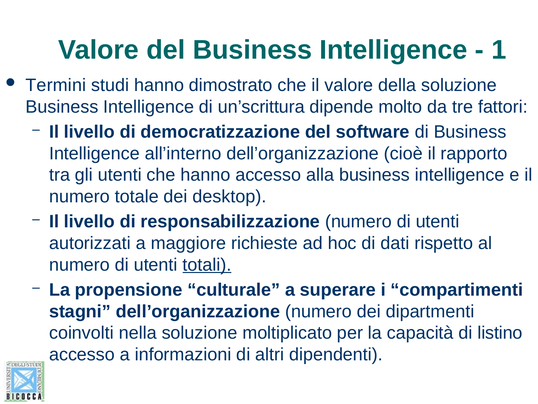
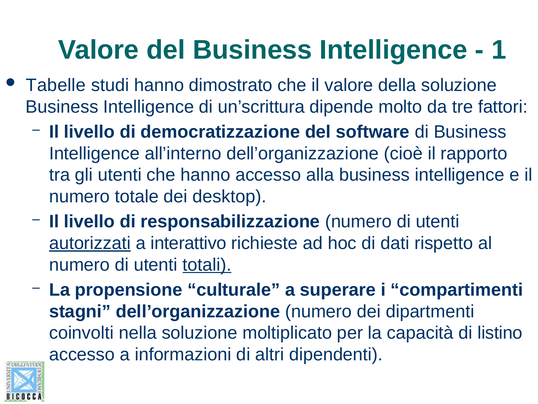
Termini: Termini -> Tabelle
autorizzati underline: none -> present
maggiore: maggiore -> interattivo
